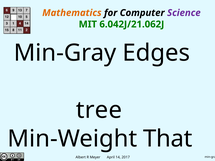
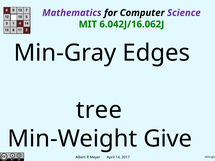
Mathematics colour: orange -> purple
6.042J/21.062J: 6.042J/21.062J -> 6.042J/16.062J
That: That -> Give
